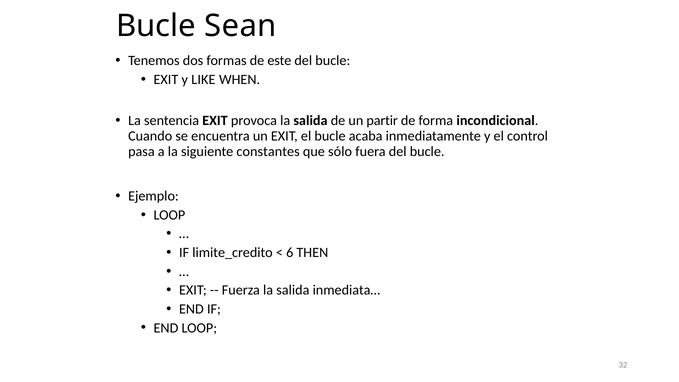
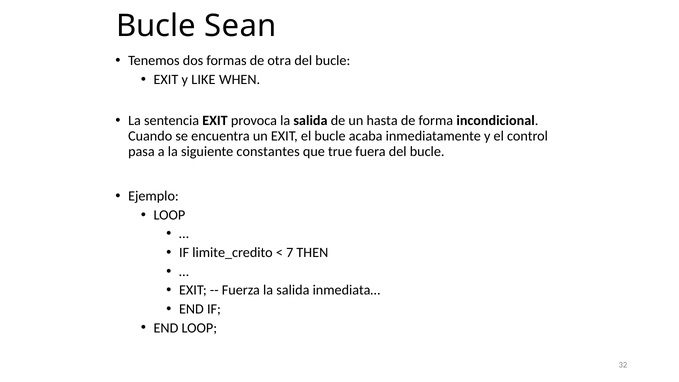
este: este -> otra
partir: partir -> hasta
sólo: sólo -> true
6: 6 -> 7
